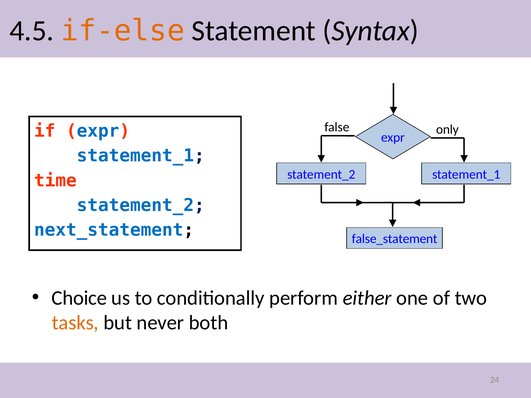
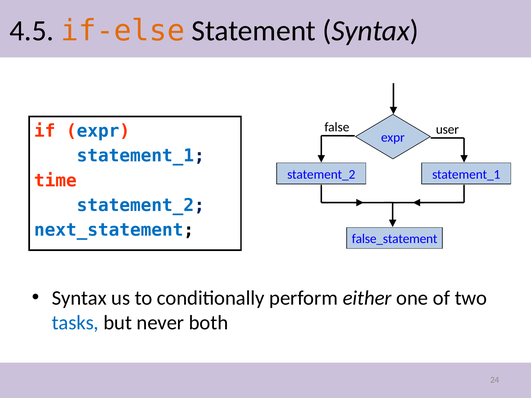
only: only -> user
Choice at (79, 298): Choice -> Syntax
tasks colour: orange -> blue
